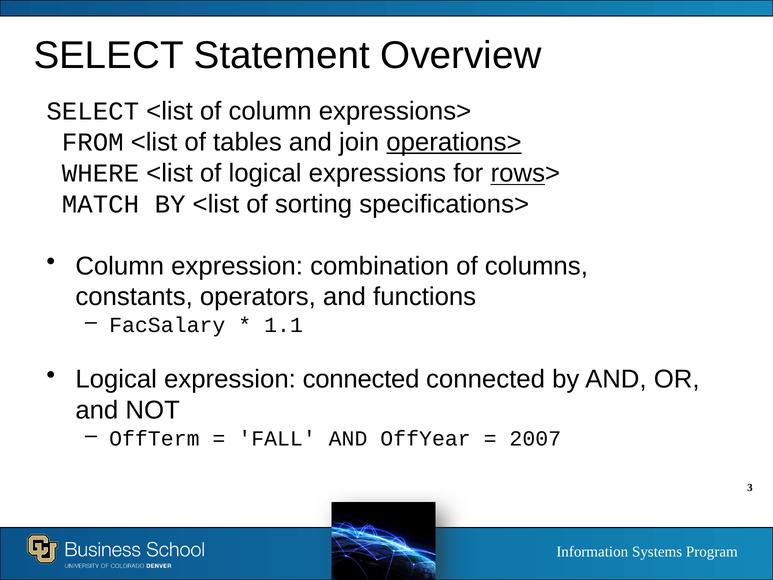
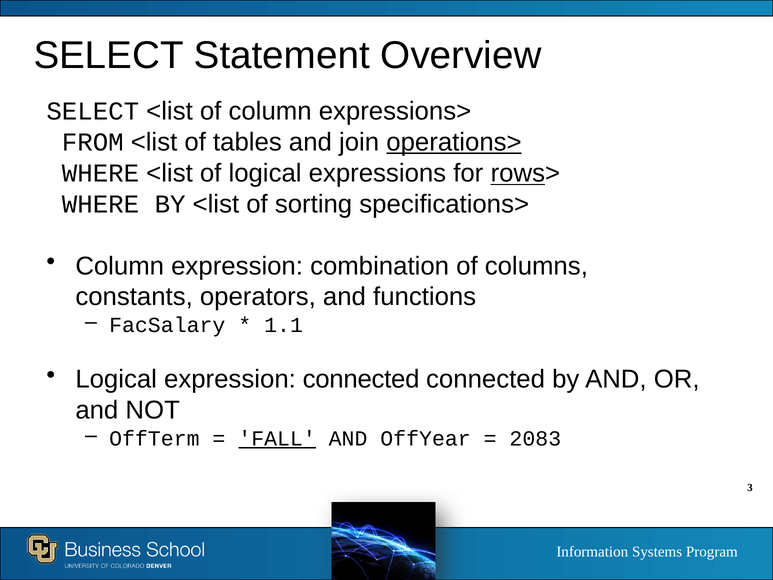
MATCH at (101, 204): MATCH -> WHERE
FALL underline: none -> present
2007: 2007 -> 2083
